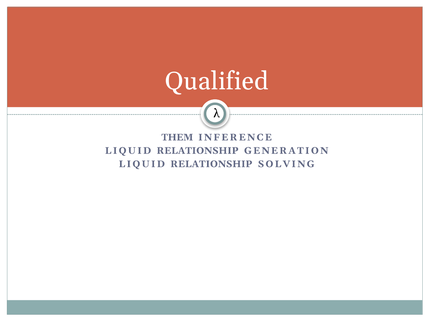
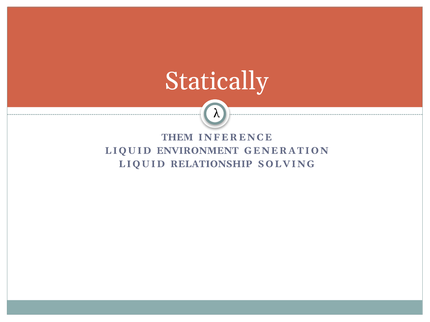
Qualified: Qualified -> Statically
RELATIONSHIP at (198, 151): RELATIONSHIP -> ENVIRONMENT
